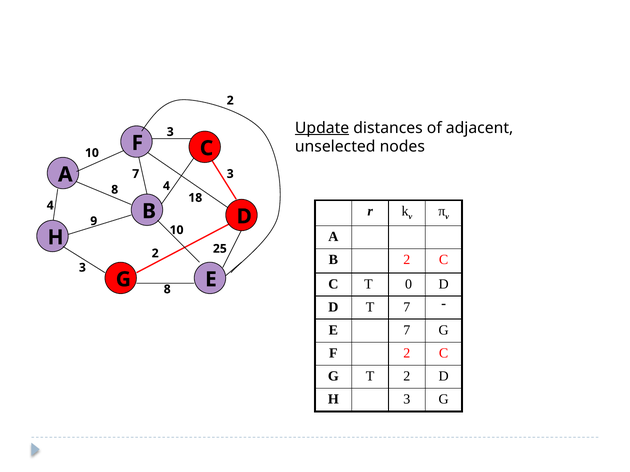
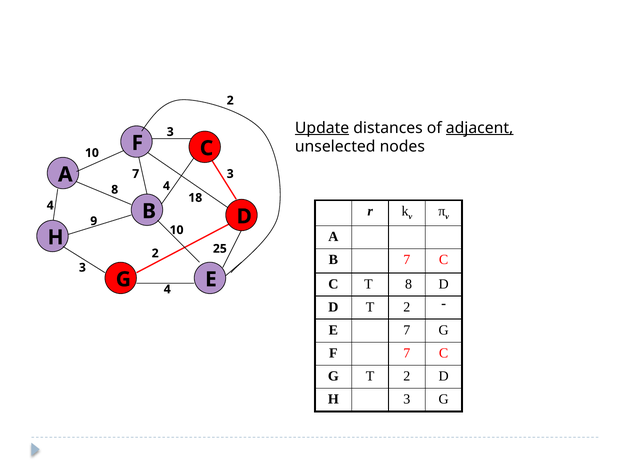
adjacent underline: none -> present
B 2: 2 -> 7
G 8: 8 -> 4
T 0: 0 -> 8
D T 7: 7 -> 2
F 2: 2 -> 7
